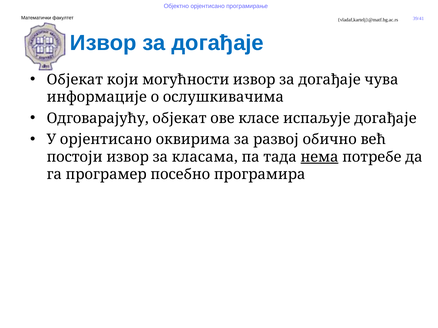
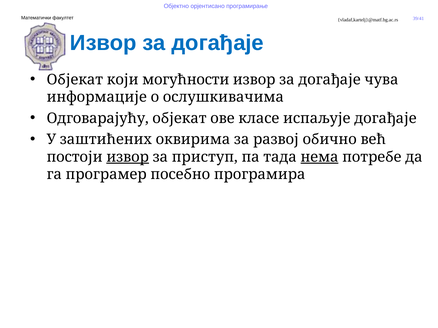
У орјентисано: орјентисано -> заштићених
извор at (128, 157) underline: none -> present
класама: класама -> приступ
